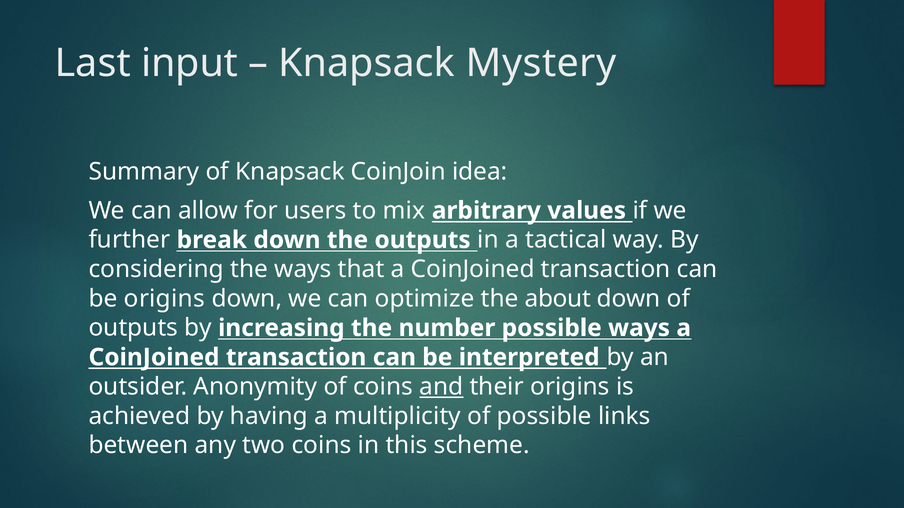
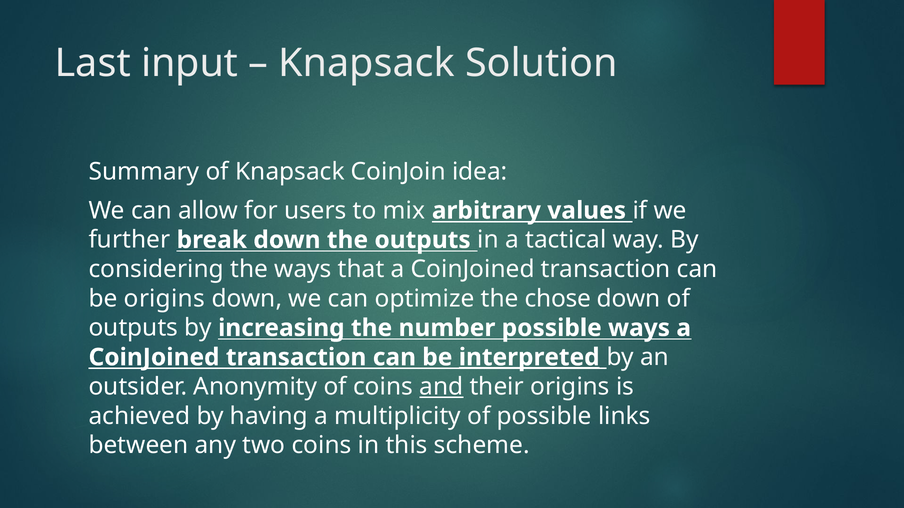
Mystery: Mystery -> Solution
about: about -> chose
interpreted underline: none -> present
